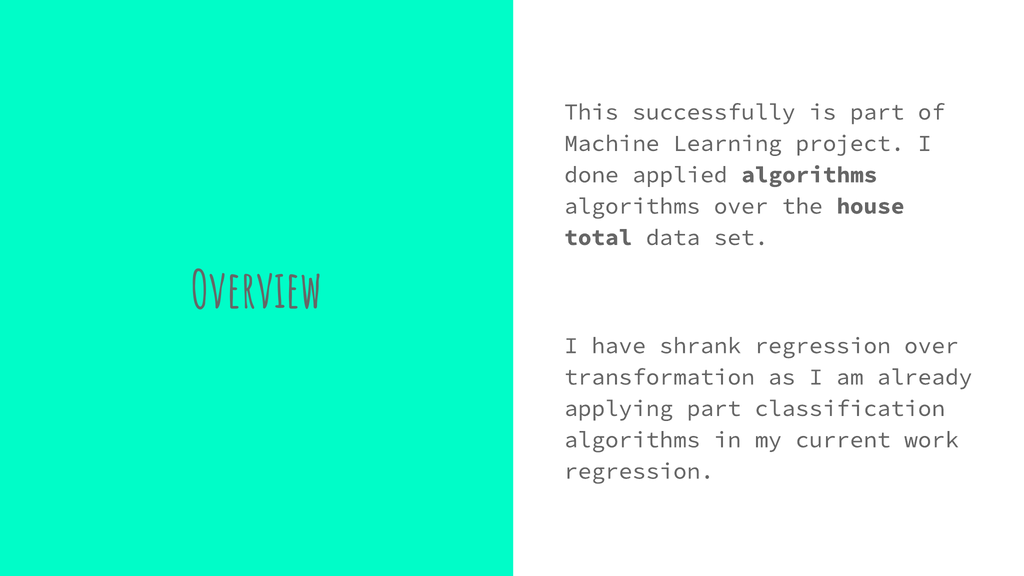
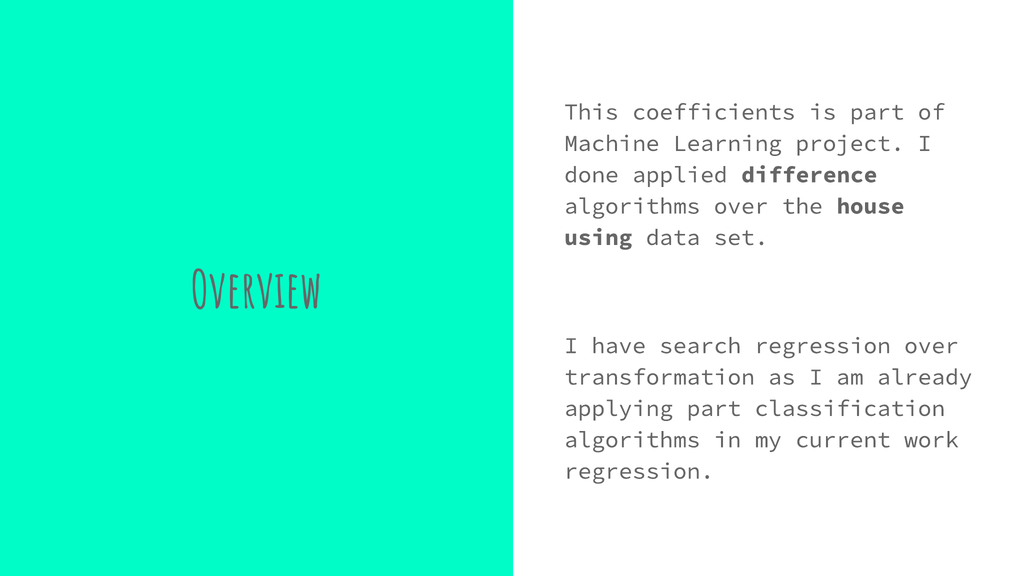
successfully: successfully -> coefficients
applied algorithms: algorithms -> difference
total: total -> using
shrank: shrank -> search
